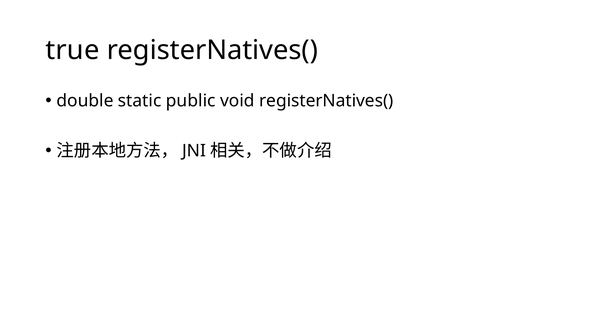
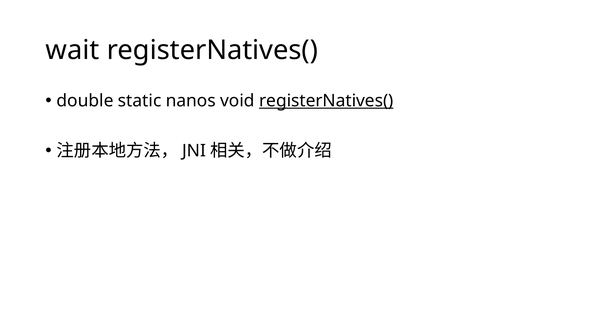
true: true -> wait
public: public -> nanos
registerNatives( at (326, 101) underline: none -> present
